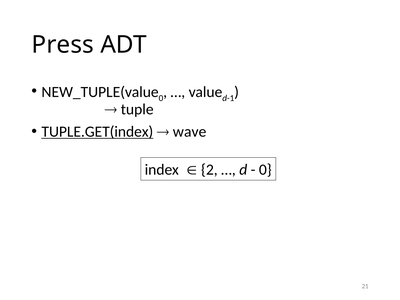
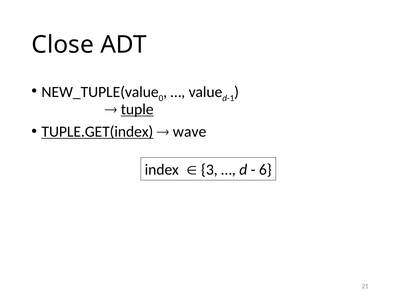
Press: Press -> Close
tuple underline: none -> present
2: 2 -> 3
0 at (265, 170): 0 -> 6
